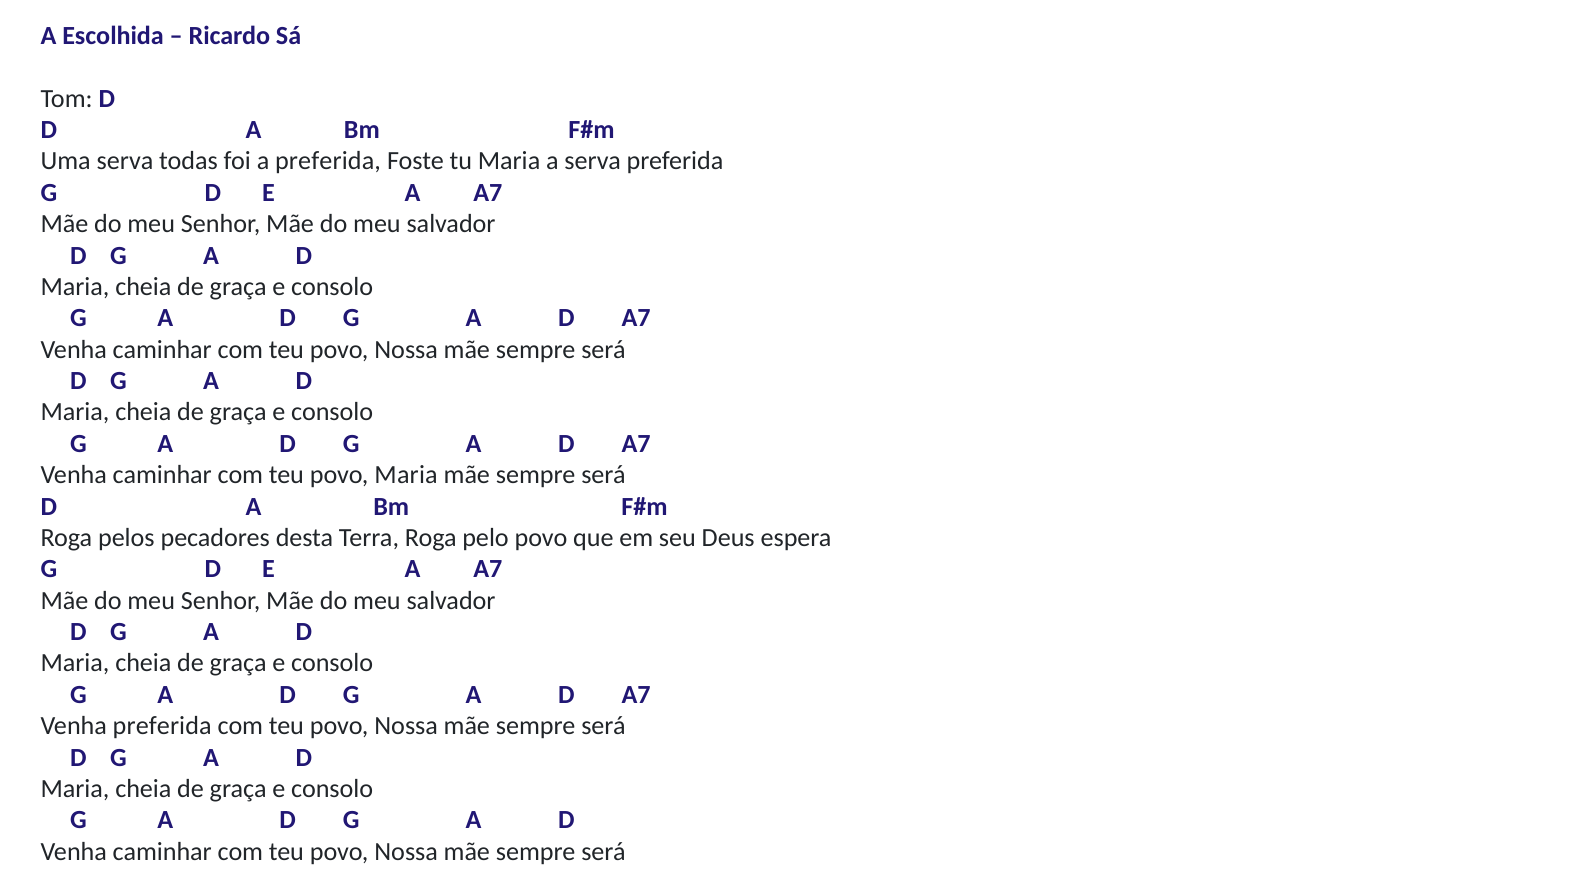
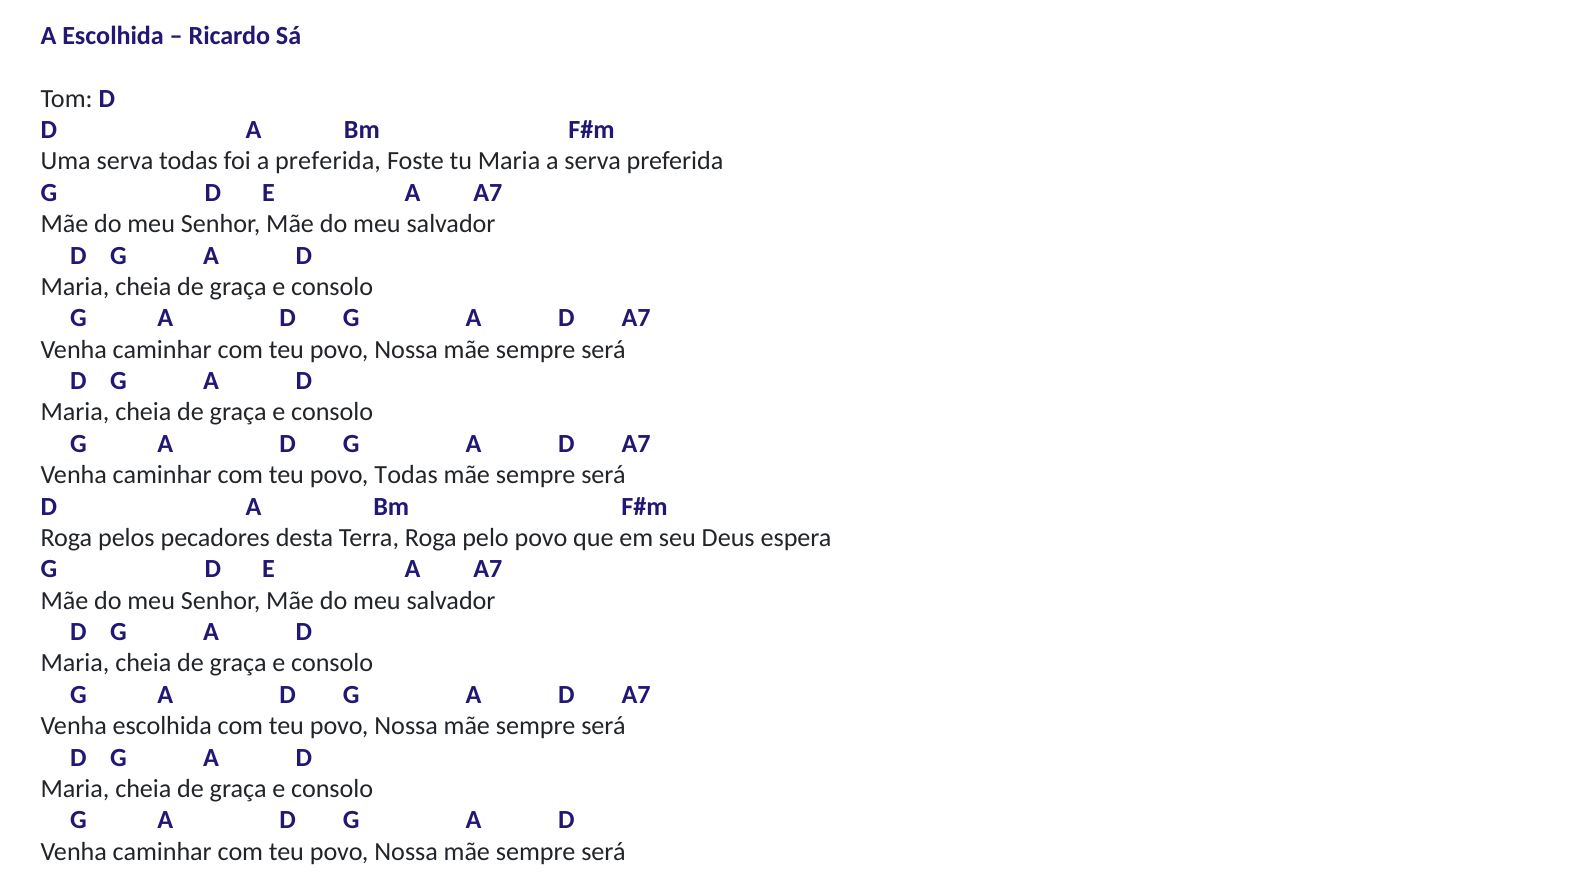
povo Maria: Maria -> Todas
Venha preferida: preferida -> escolhida
